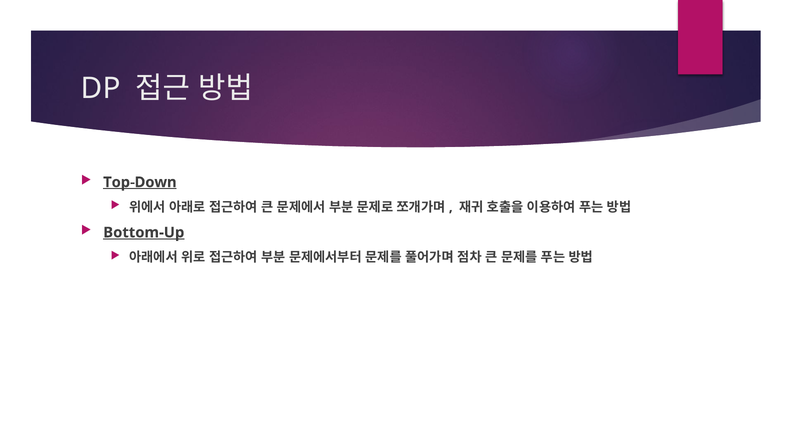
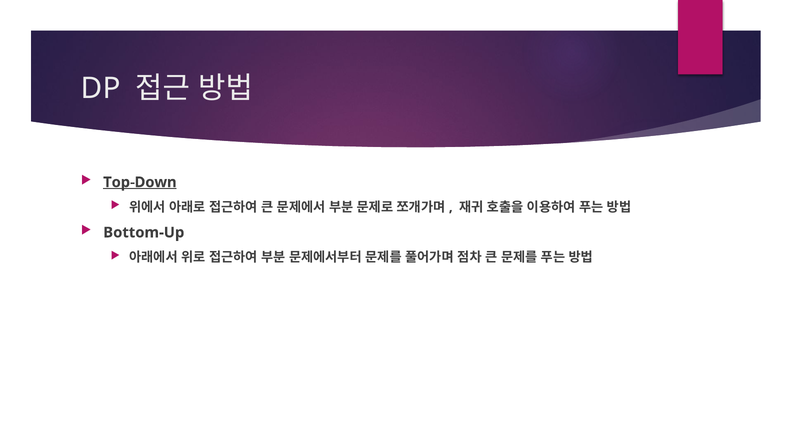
Bottom-Up underline: present -> none
